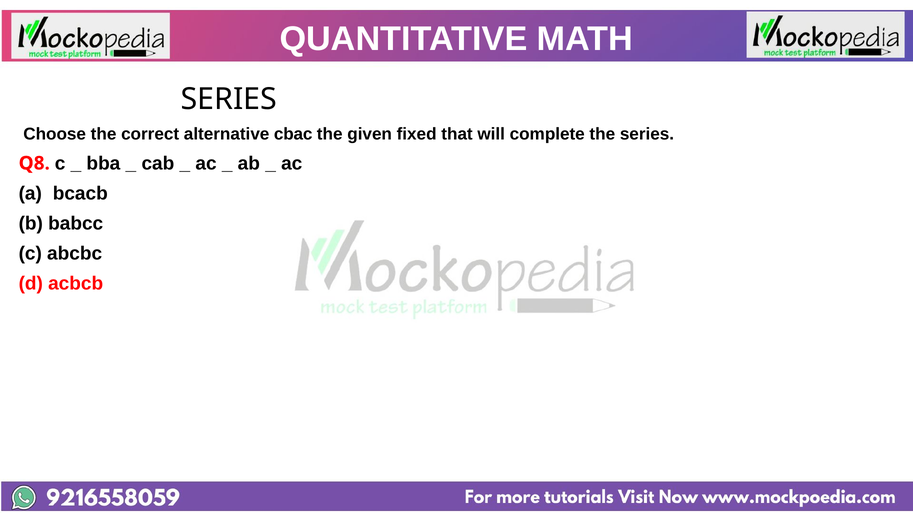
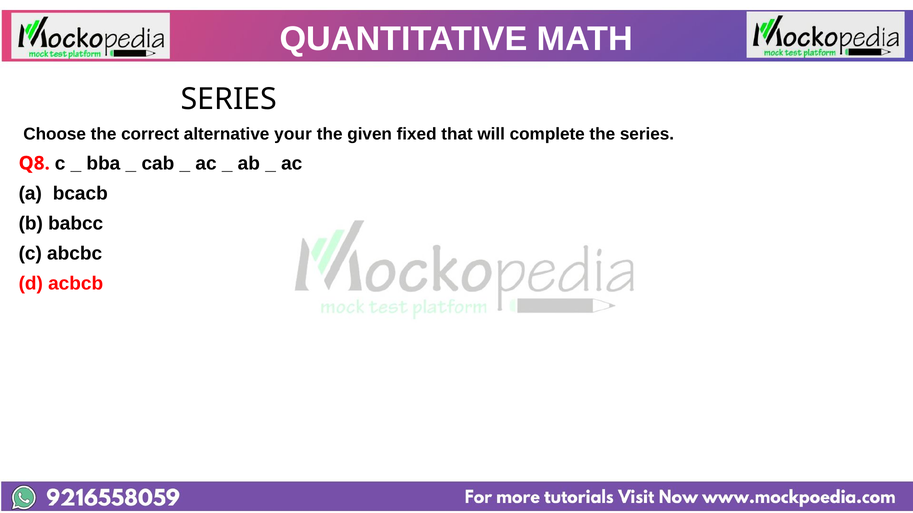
cbac: cbac -> your
